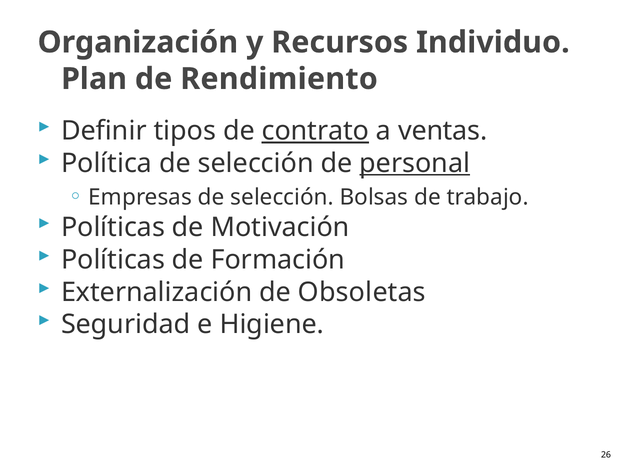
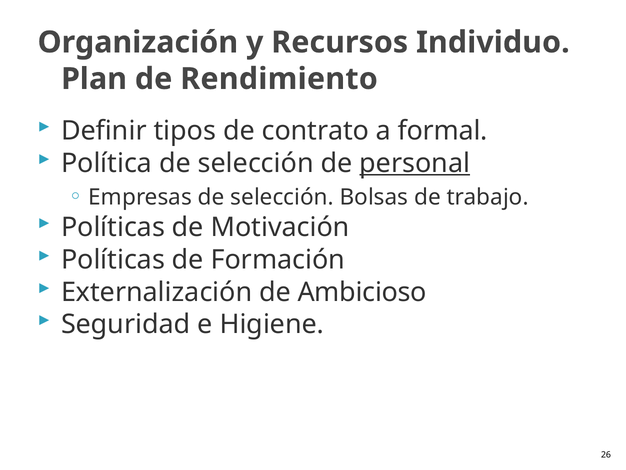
contrato underline: present -> none
ventas: ventas -> formal
Obsoletas: Obsoletas -> Ambicioso
